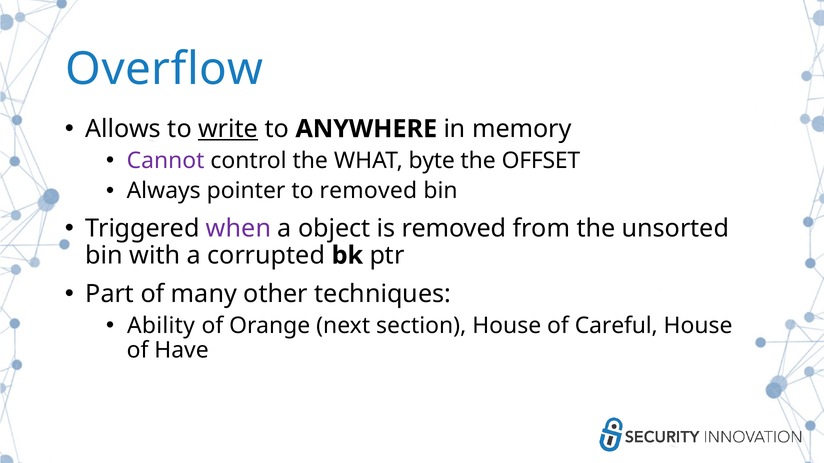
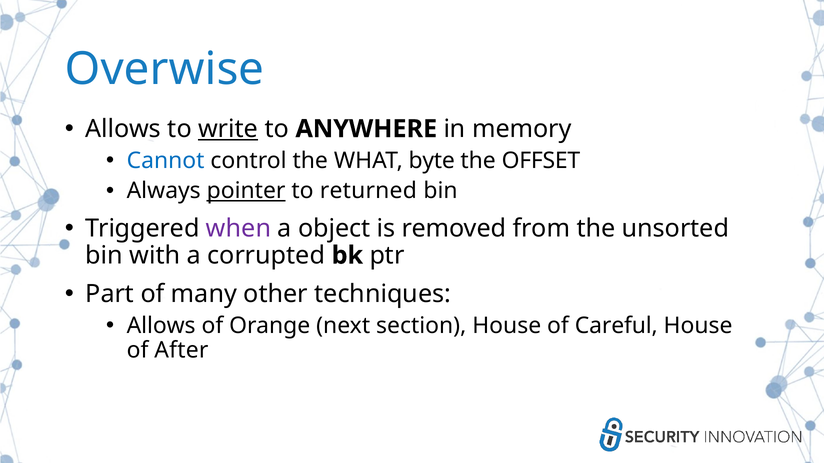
Overflow: Overflow -> Overwise
Cannot colour: purple -> blue
pointer underline: none -> present
to removed: removed -> returned
Ability at (161, 326): Ability -> Allows
Have: Have -> After
